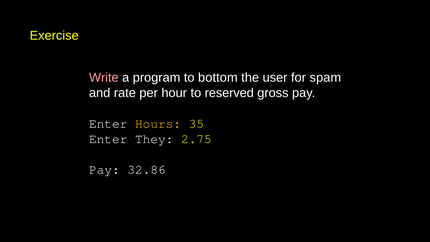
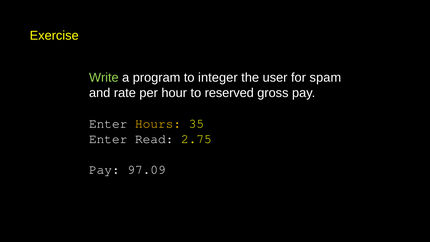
Write colour: pink -> light green
bottom: bottom -> integer
They: They -> Read
32.86: 32.86 -> 97.09
